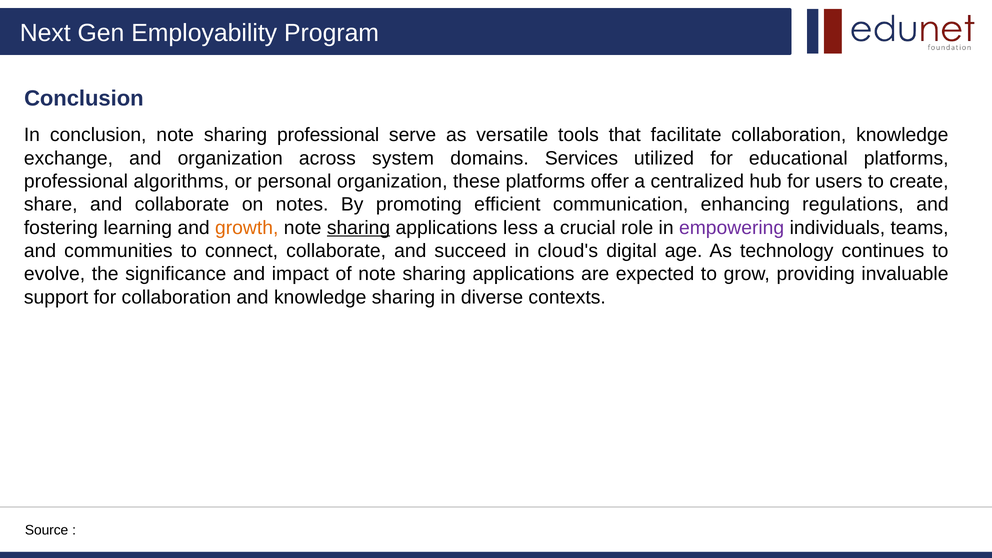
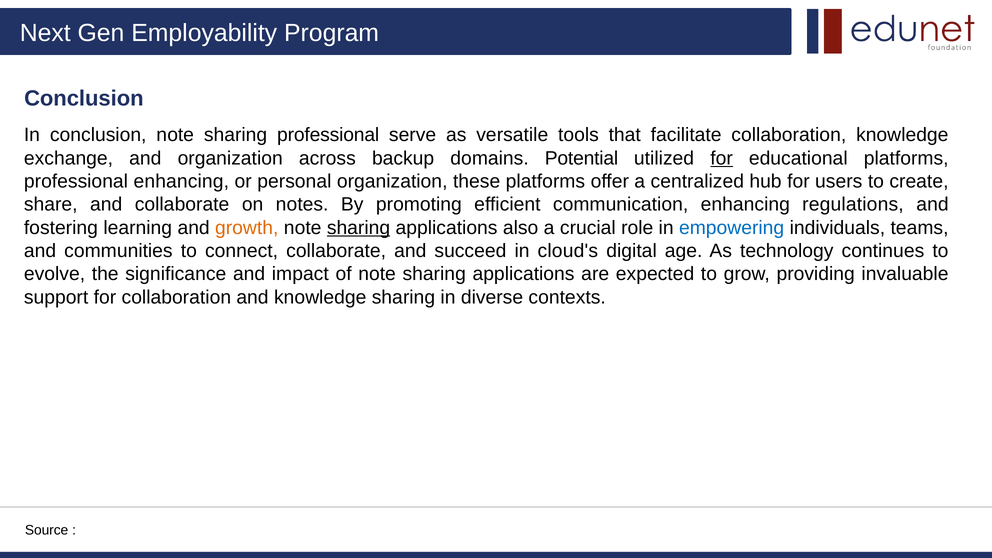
system: system -> backup
Services: Services -> Potential
for at (722, 158) underline: none -> present
professional algorithms: algorithms -> enhancing
less: less -> also
empowering colour: purple -> blue
